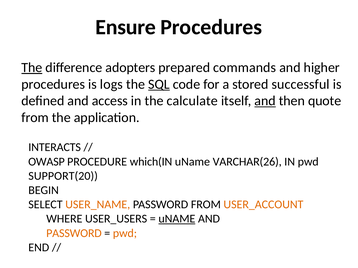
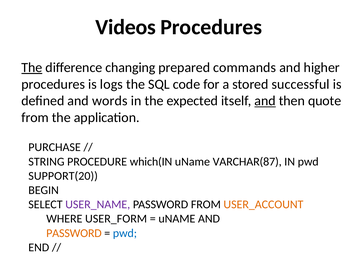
Ensure: Ensure -> Videos
adopters: adopters -> changing
SQL underline: present -> none
access: access -> words
calculate: calculate -> expected
INTERACTS: INTERACTS -> PURCHASE
OWASP: OWASP -> STRING
VARCHAR(26: VARCHAR(26 -> VARCHAR(87
USER_NAME colour: orange -> purple
USER_USERS: USER_USERS -> USER_FORM
uNAME at (177, 219) underline: present -> none
pwd at (125, 234) colour: orange -> blue
